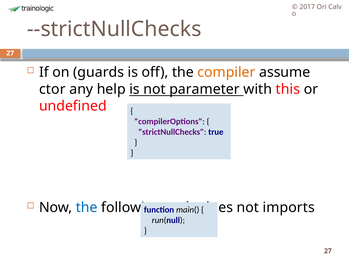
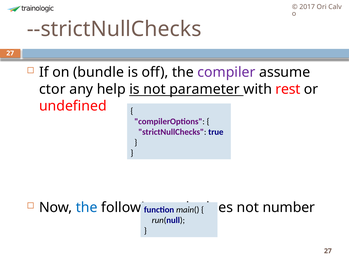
guards: guards -> bundle
compiler colour: orange -> purple
this: this -> rest
imports: imports -> number
